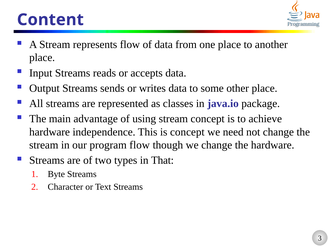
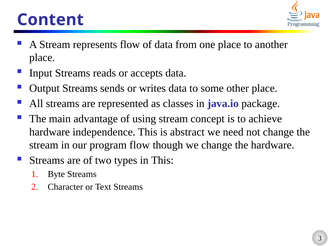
is concept: concept -> abstract
in That: That -> This
